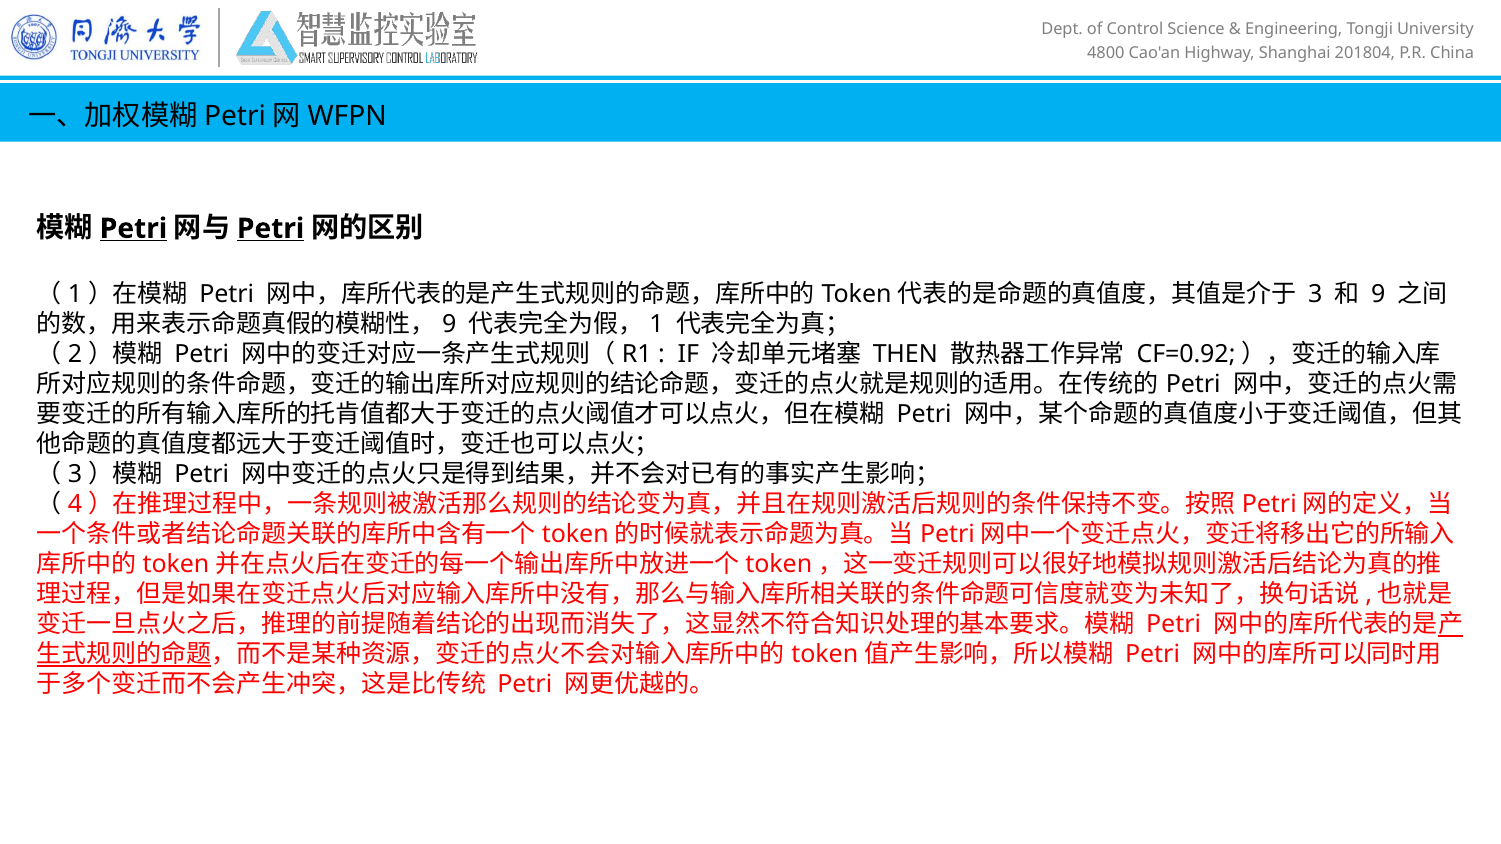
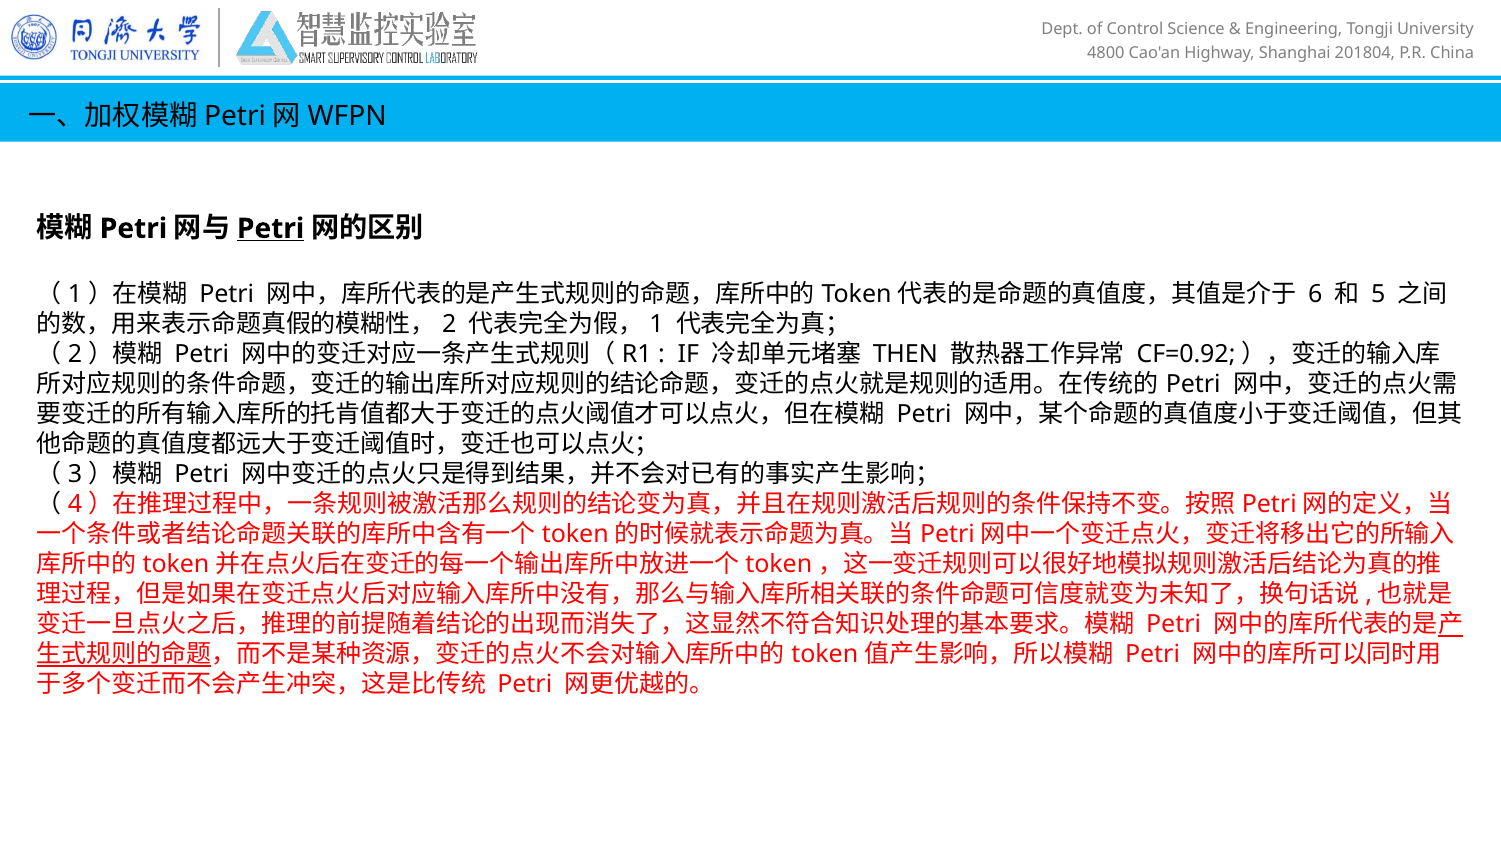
Petri at (134, 229) underline: present -> none
3: 3 -> 6
9 at (1378, 294): 9 -> 5
9 at (449, 324): 9 -> 2
